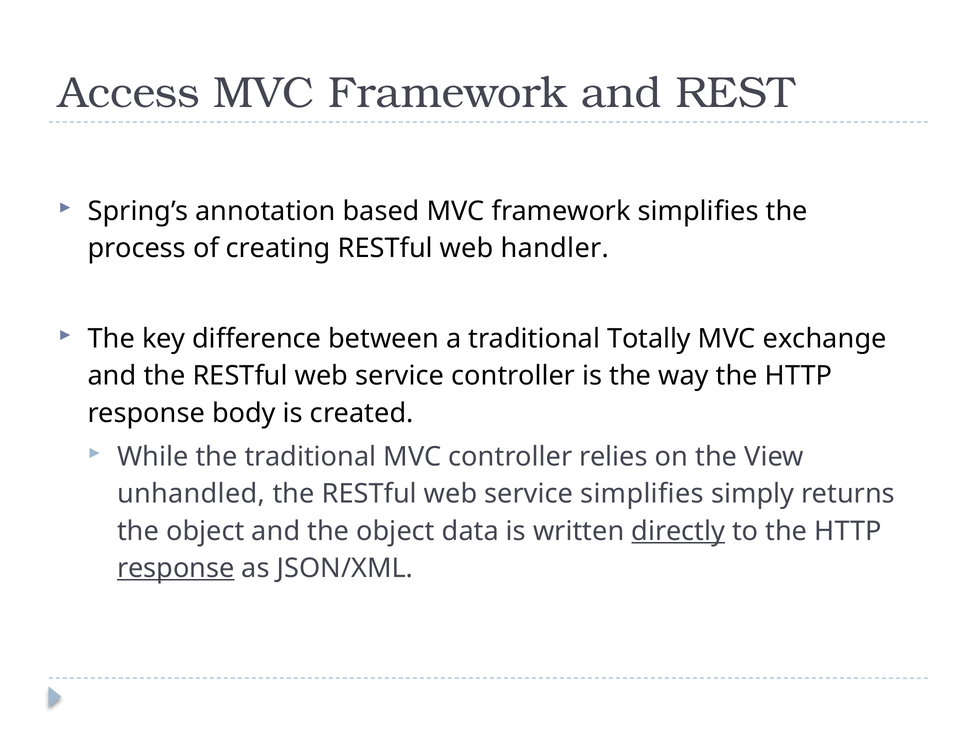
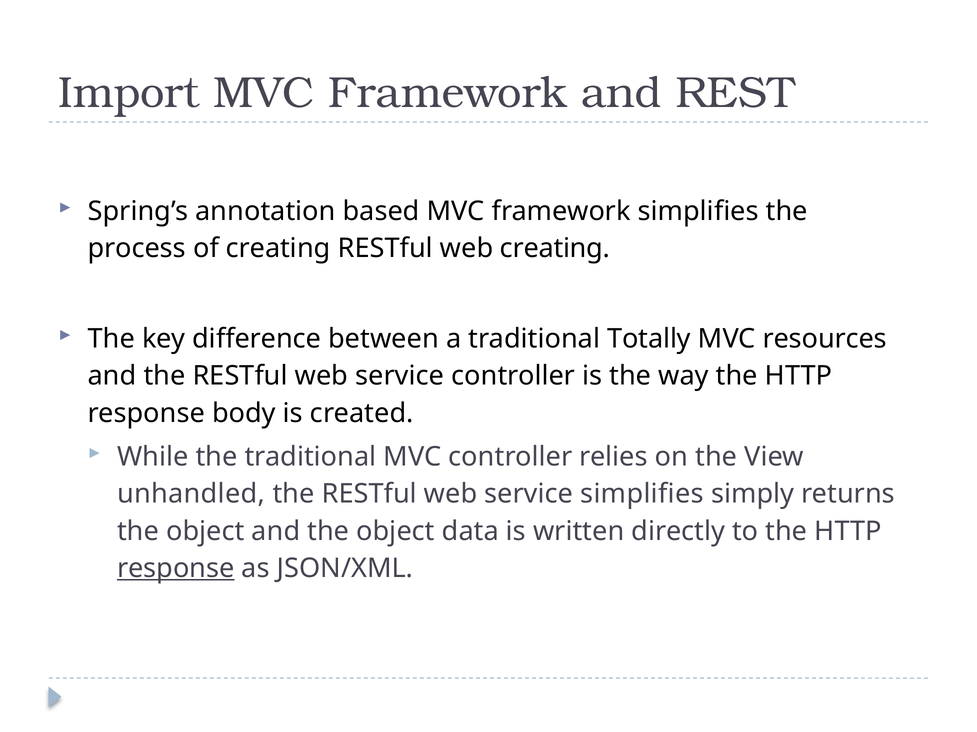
Access: Access -> Import
web handler: handler -> creating
exchange: exchange -> resources
directly underline: present -> none
